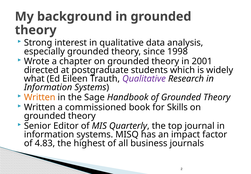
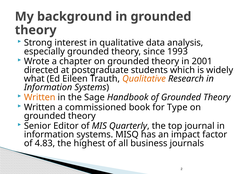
1998: 1998 -> 1993
Qualitative at (144, 79) colour: purple -> orange
Skills: Skills -> Type
